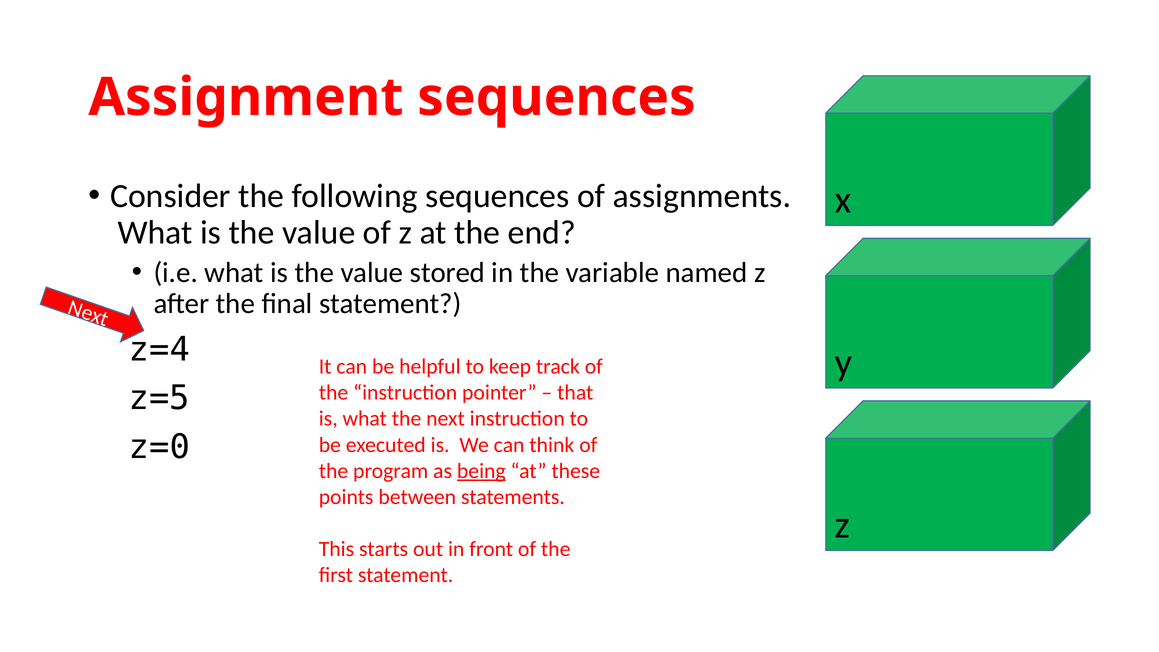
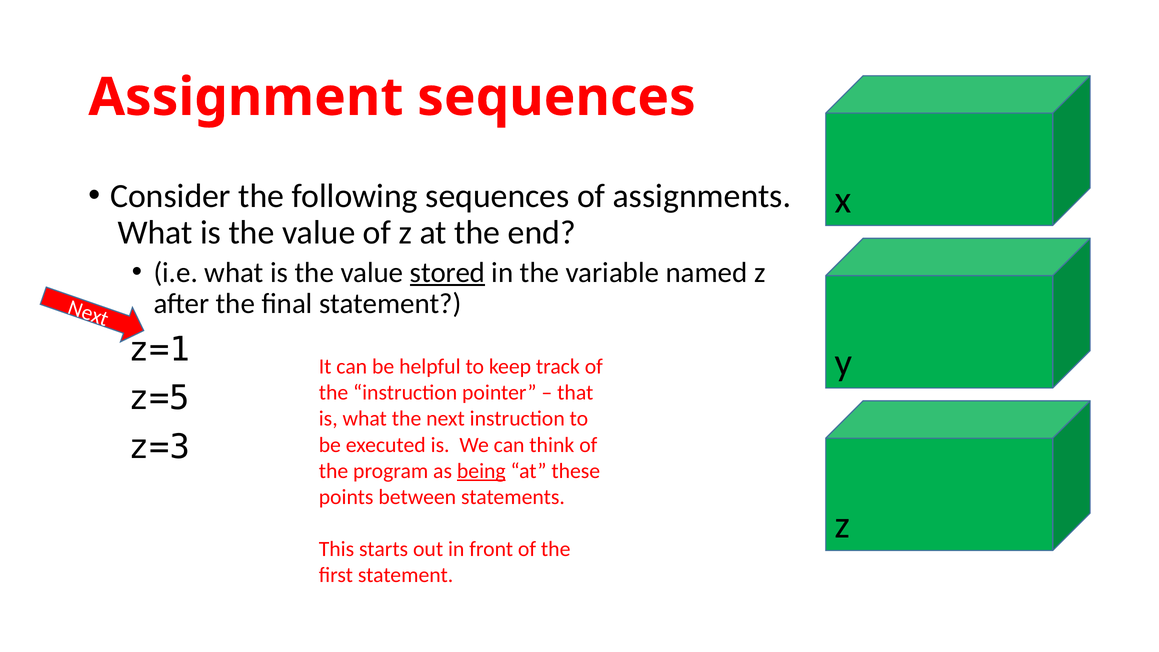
stored underline: none -> present
z=4: z=4 -> z=1
z=0: z=0 -> z=3
